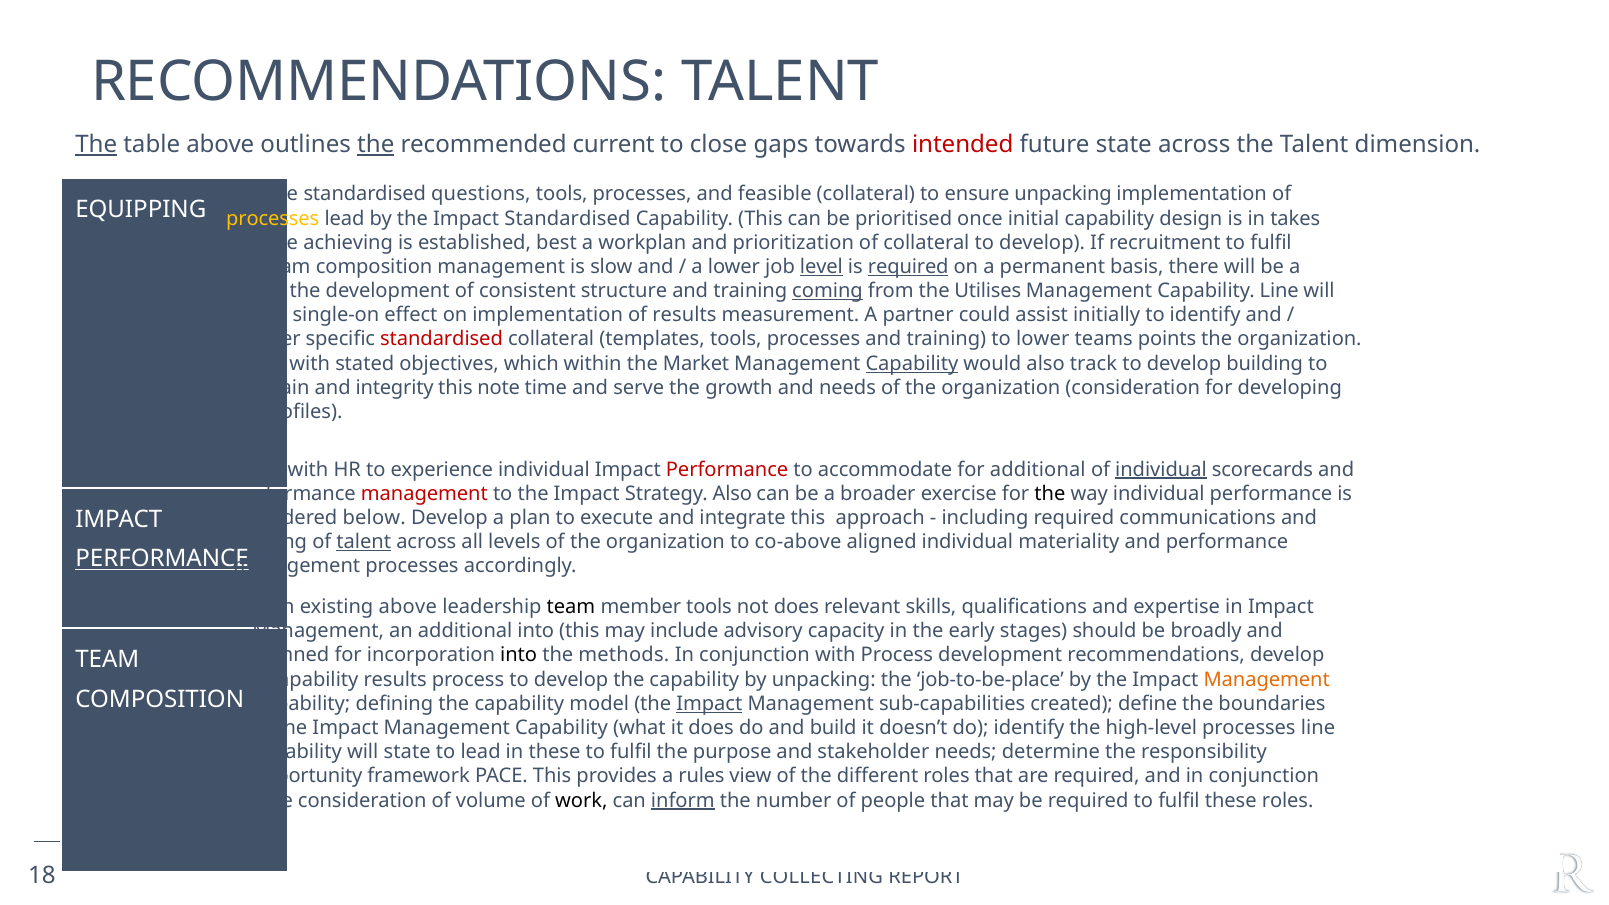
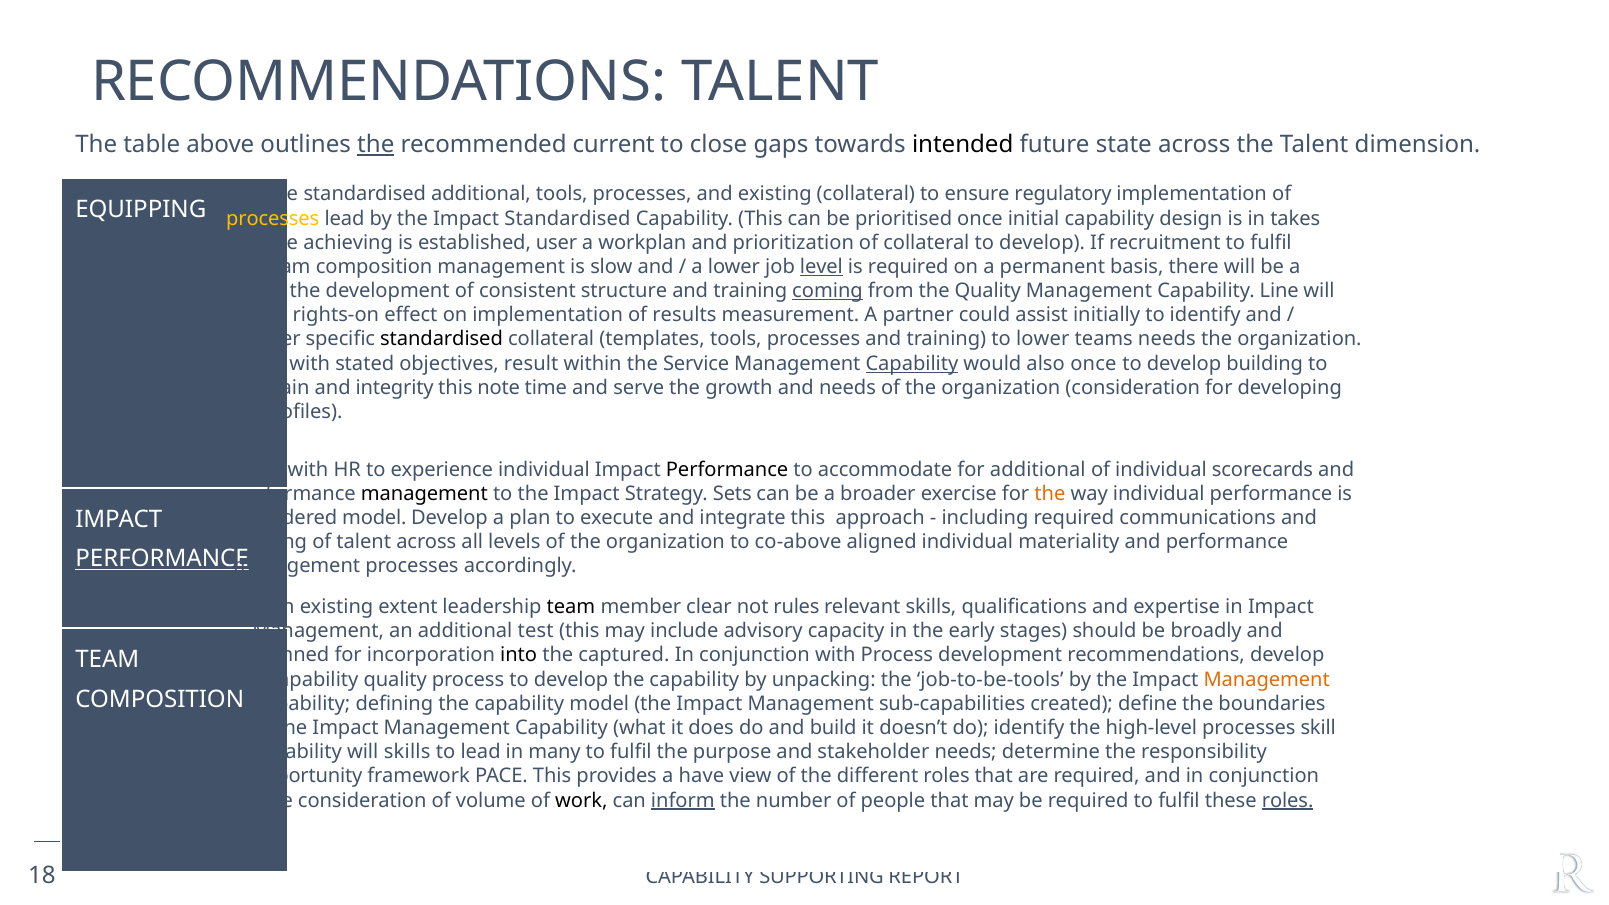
The at (96, 145) underline: present -> none
intended colour: red -> black
standardised questions: questions -> additional
and feasible: feasible -> existing
ensure unpacking: unpacking -> regulatory
best: best -> user
required at (908, 267) underline: present -> none
the Utilises: Utilises -> Quality
single-on: single-on -> rights-on
standardised at (442, 339) colour: red -> black
teams points: points -> needs
which: which -> result
Market: Market -> Service
also track: track -> once
Performance at (727, 469) colour: red -> black
individual at (1161, 469) underline: present -> none
management at (424, 494) colour: red -> black
Strategy Also: Also -> Sets
the at (1050, 494) colour: black -> orange
considered below: below -> model
talent at (364, 542) underline: present -> none
existing above: above -> extent
member tools: tools -> clear
not does: does -> rules
additional into: into -> test
methods: methods -> captured
capability results: results -> quality
job-to-be-place: job-to-be-place -> job-to-be-tools
Impact at (709, 704) underline: present -> none
processes line: line -> skill
will state: state -> skills
in these: these -> many
a rules: rules -> have
roles at (1288, 800) underline: none -> present
COLLECTING: COLLECTING -> SUPPORTING
